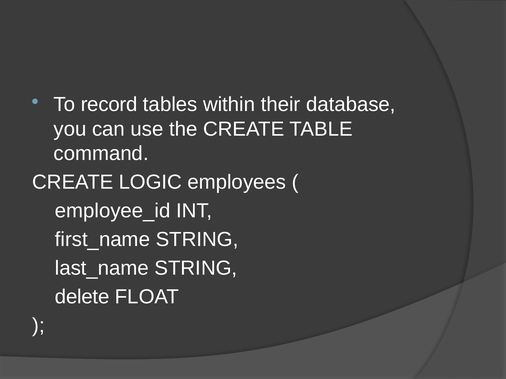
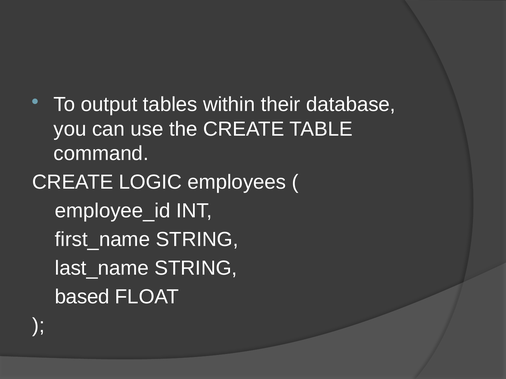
record: record -> output
delete: delete -> based
